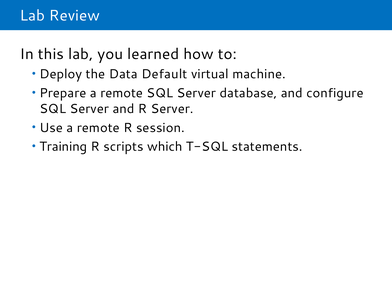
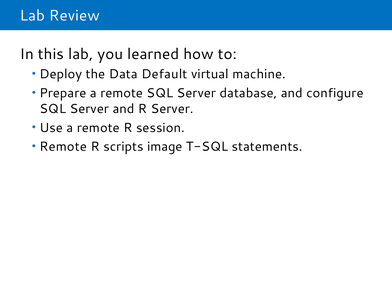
Training at (63, 147): Training -> Remote
which: which -> image
